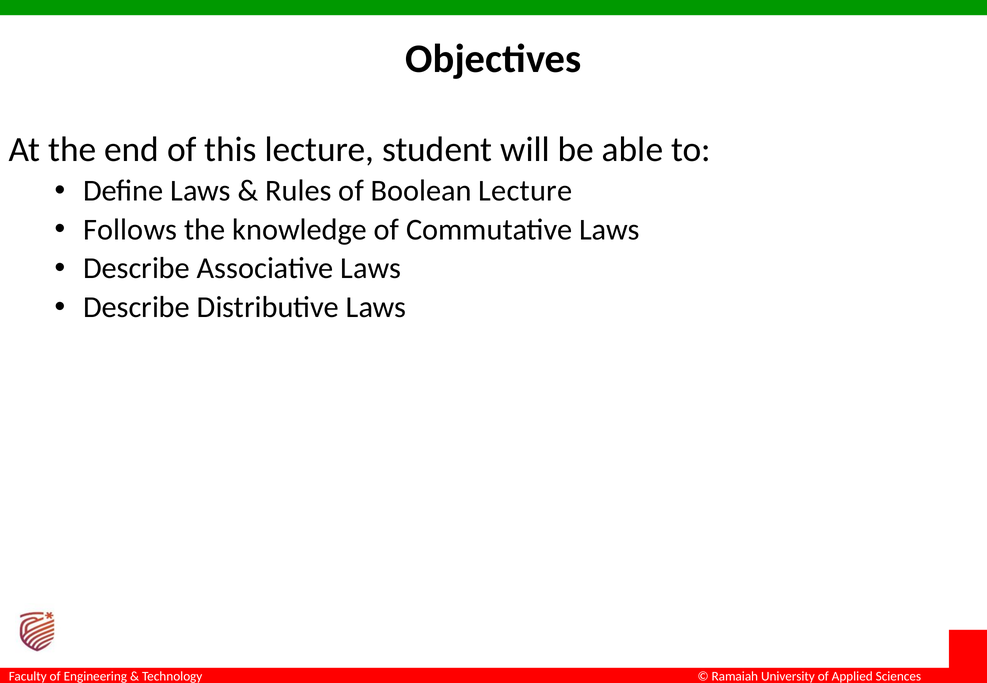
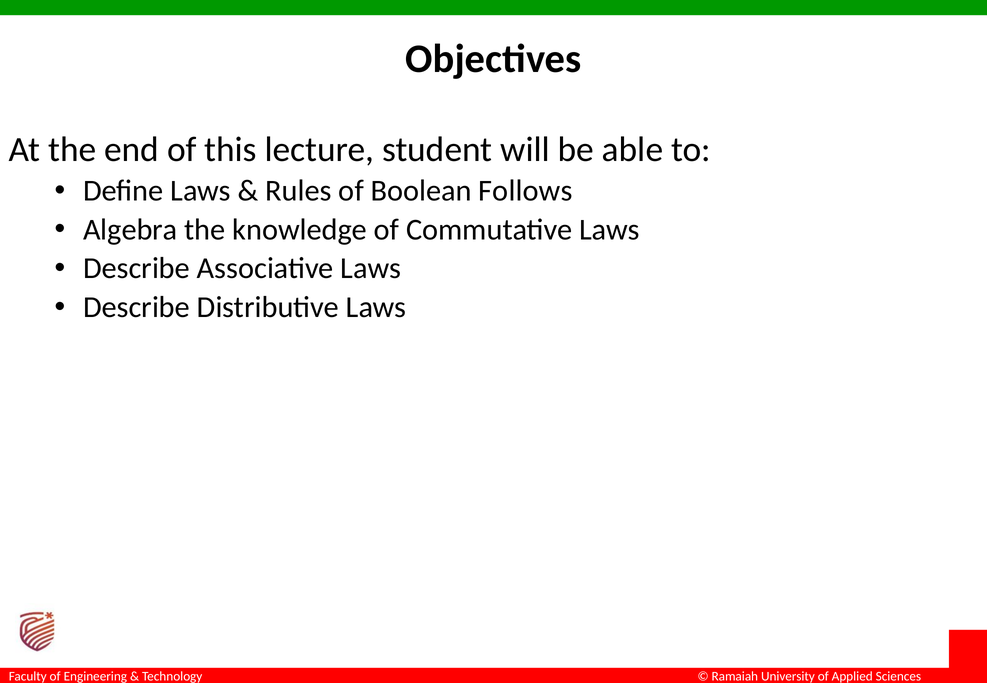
Boolean Lecture: Lecture -> Follows
Follows: Follows -> Algebra
